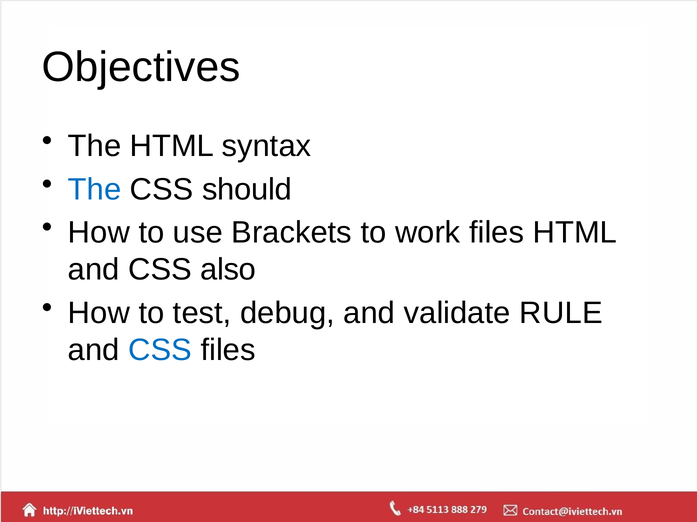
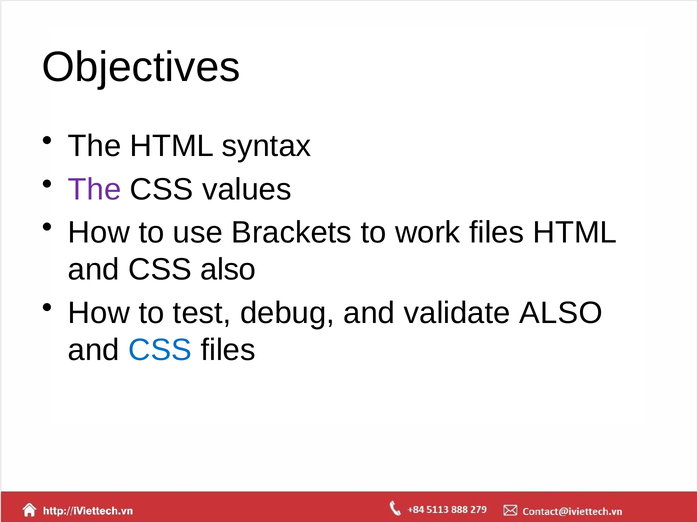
The at (95, 190) colour: blue -> purple
should: should -> values
validate RULE: RULE -> ALSO
